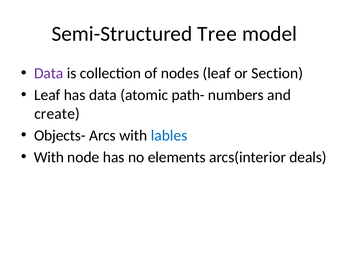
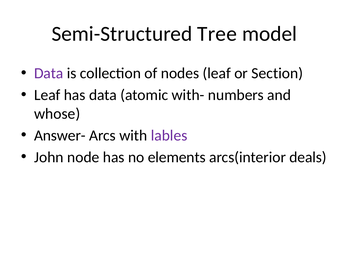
path-: path- -> with-
create: create -> whose
Objects-: Objects- -> Answer-
lables colour: blue -> purple
With at (49, 157): With -> John
